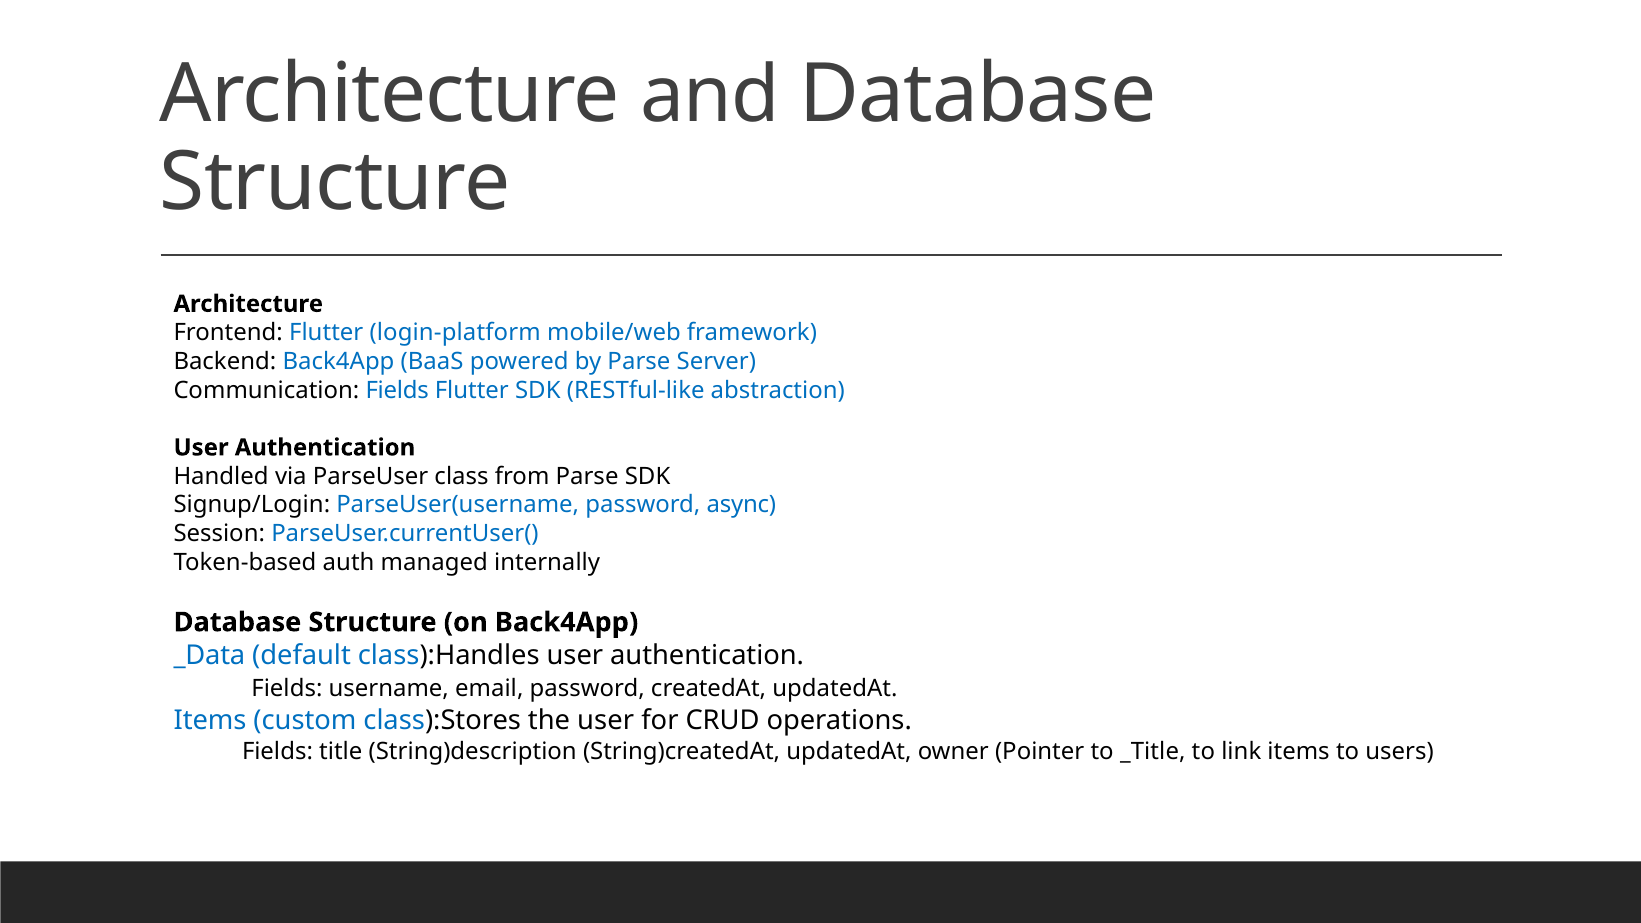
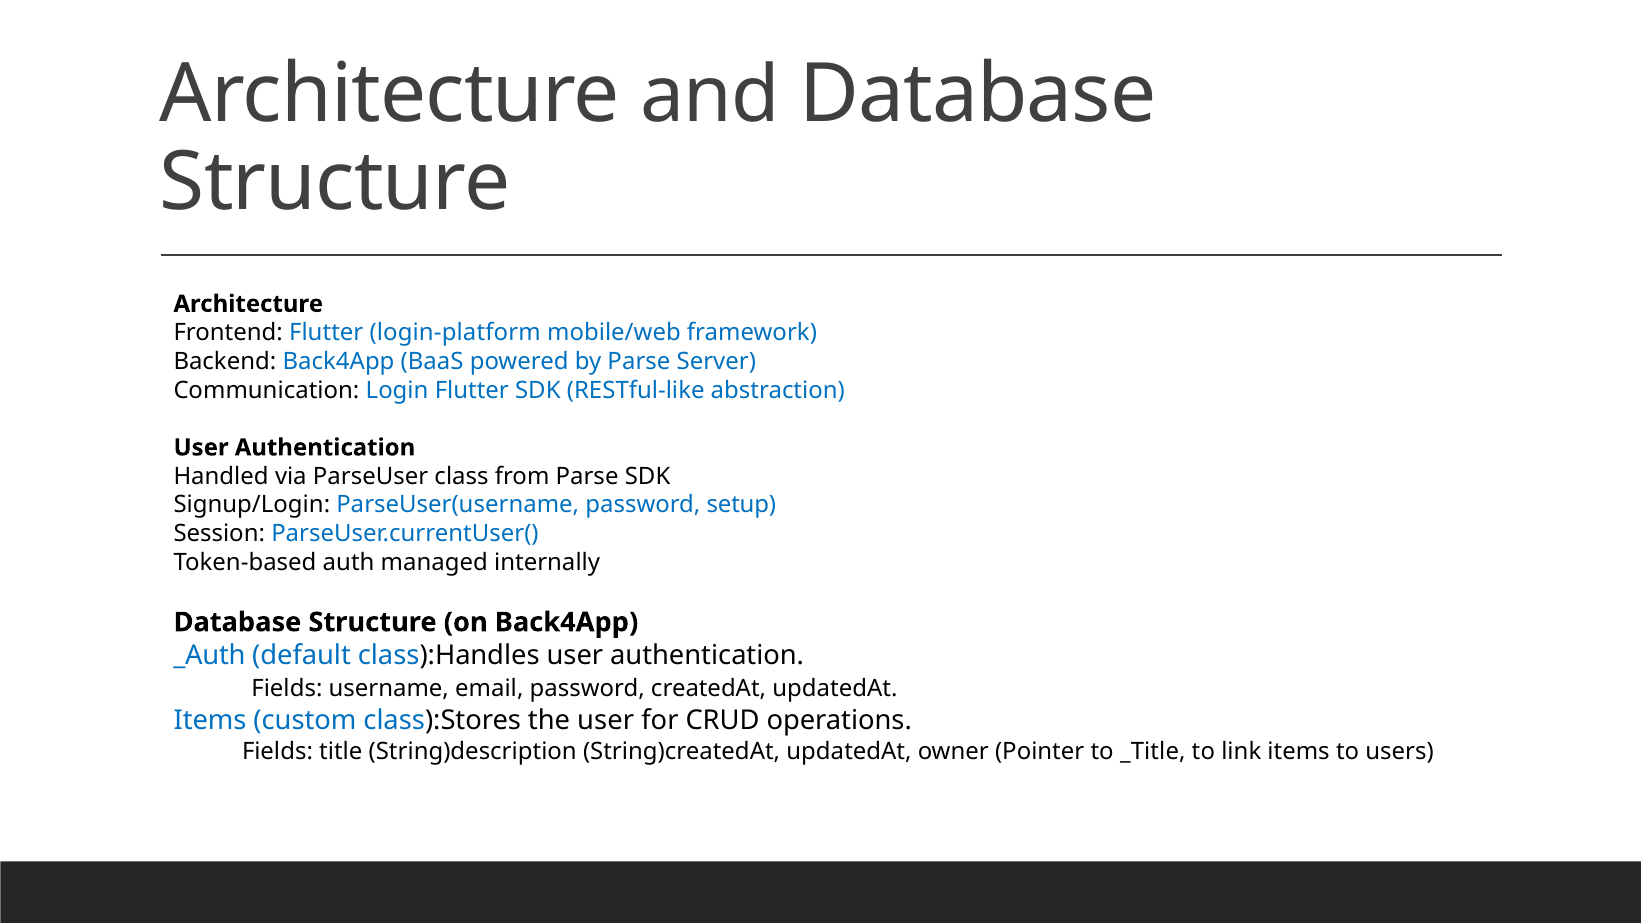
Communication Fields: Fields -> Login
async: async -> setup
_Data: _Data -> _Auth
